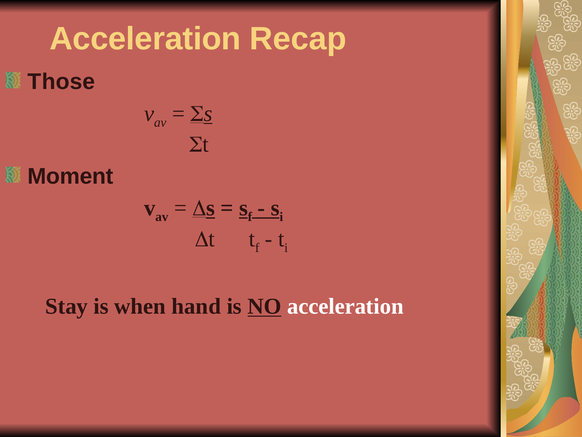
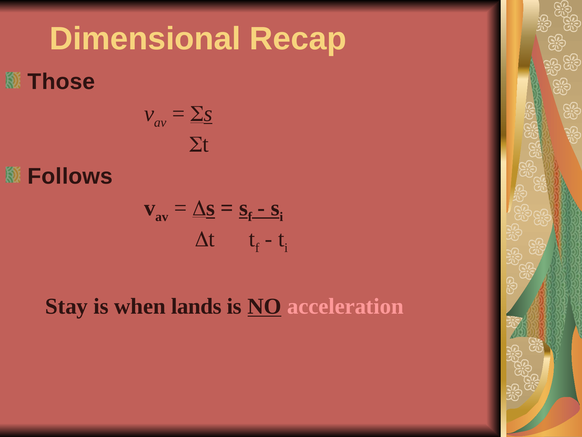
Acceleration at (145, 39): Acceleration -> Dimensional
Moment: Moment -> Follows
hand: hand -> lands
acceleration at (345, 306) colour: white -> pink
